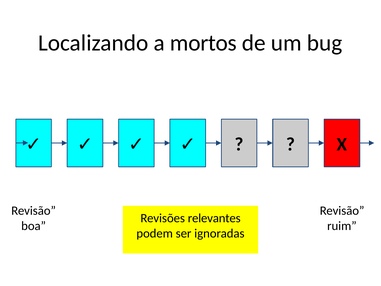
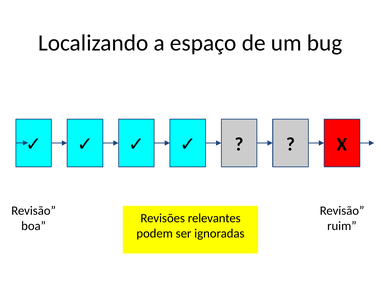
mortos: mortos -> espaço
